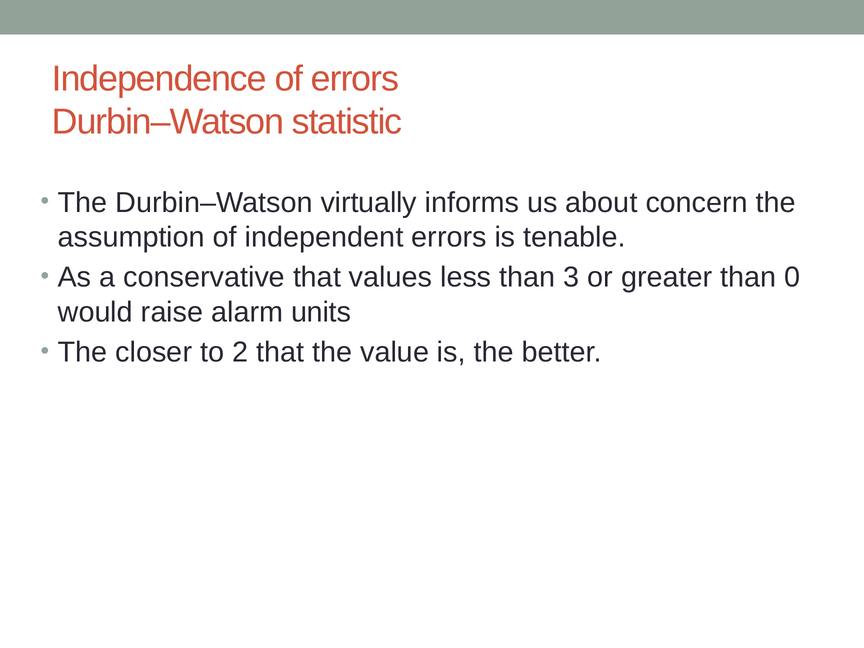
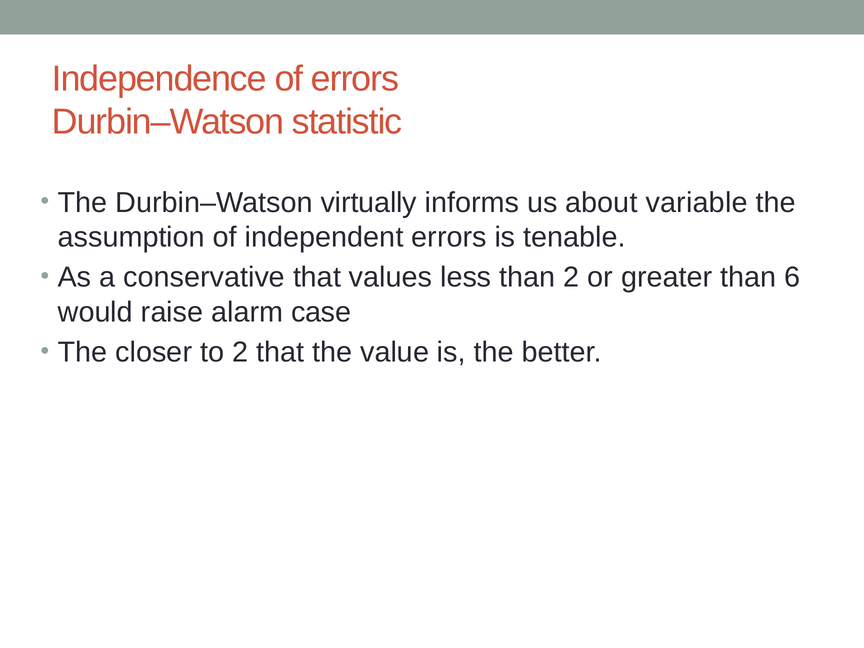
concern: concern -> variable
than 3: 3 -> 2
0: 0 -> 6
units: units -> case
